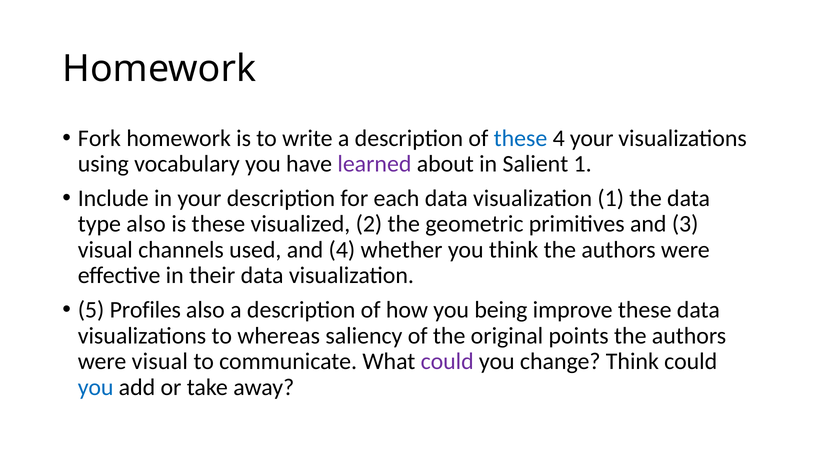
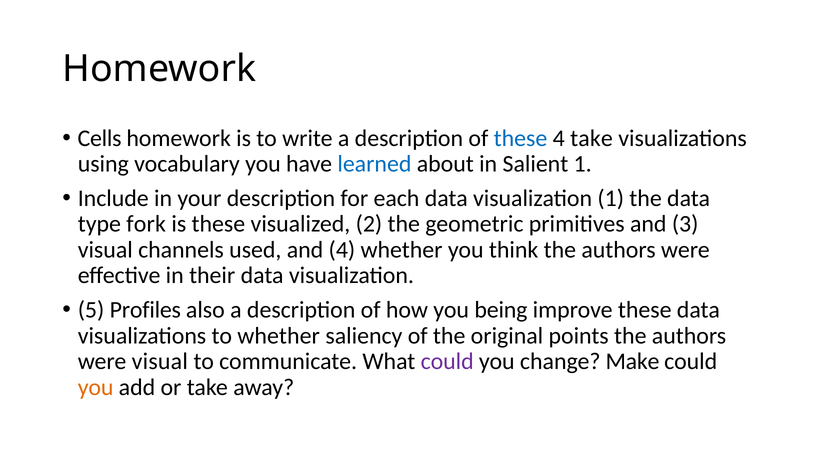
Fork: Fork -> Cells
4 your: your -> take
learned colour: purple -> blue
type also: also -> fork
to whereas: whereas -> whether
change Think: Think -> Make
you at (96, 388) colour: blue -> orange
